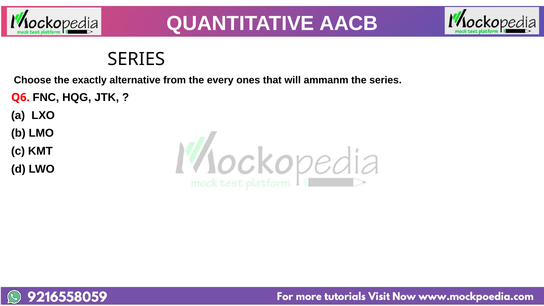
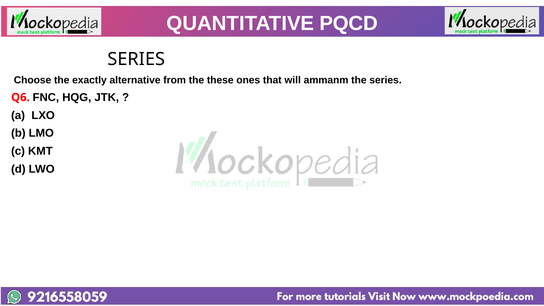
AACB: AACB -> PQCD
every: every -> these
